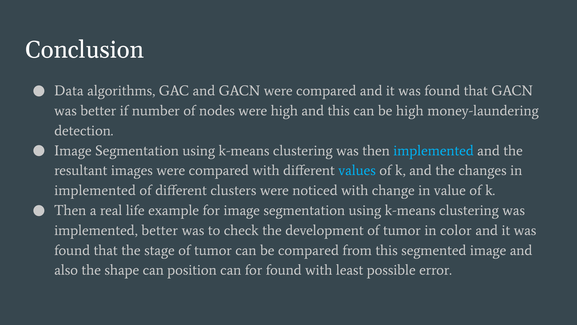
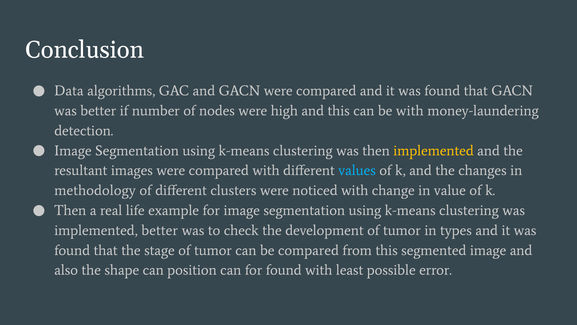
be high: high -> with
implemented at (434, 150) colour: light blue -> yellow
implemented at (95, 190): implemented -> methodology
color: color -> types
